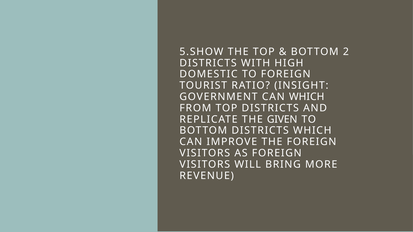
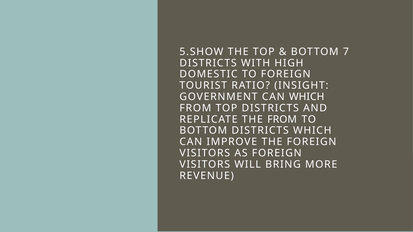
2: 2 -> 7
THE GIVEN: GIVEN -> FROM
